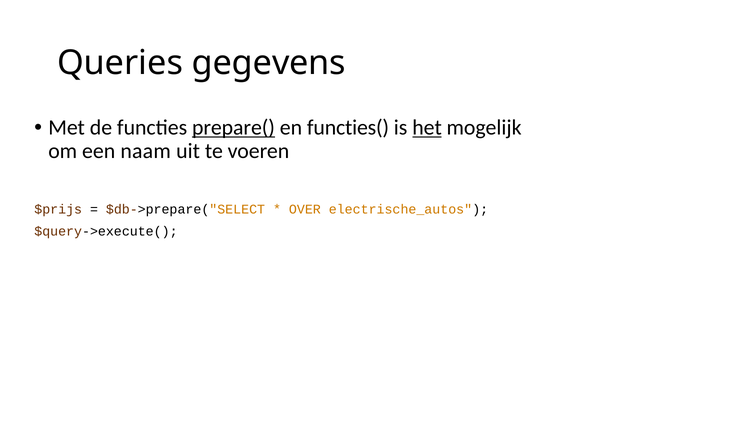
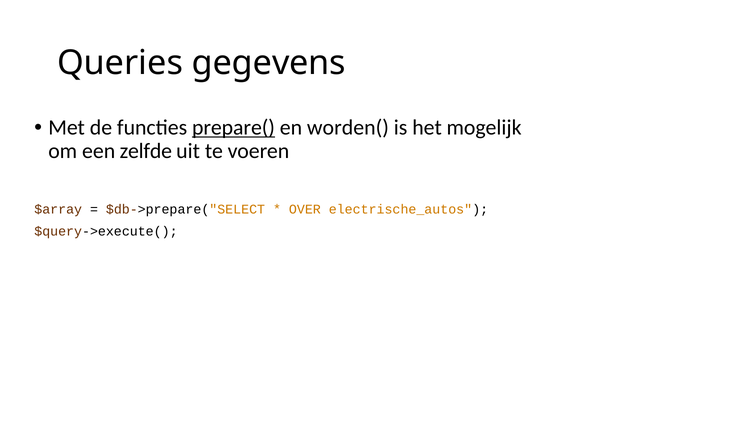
functies(: functies( -> worden(
het underline: present -> none
naam: naam -> zelfde
$prijs: $prijs -> $array
